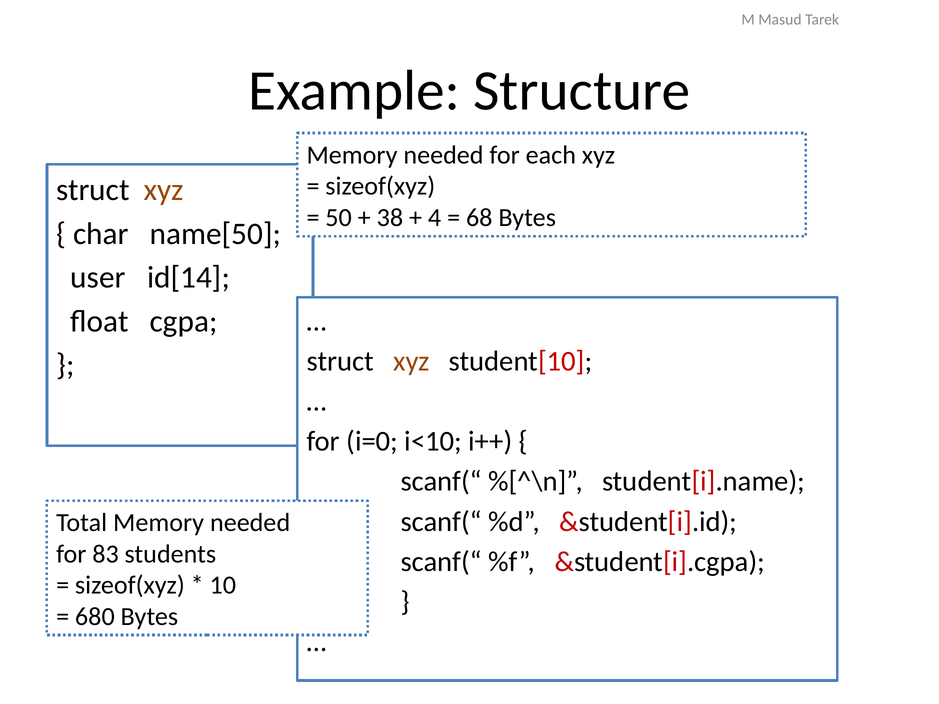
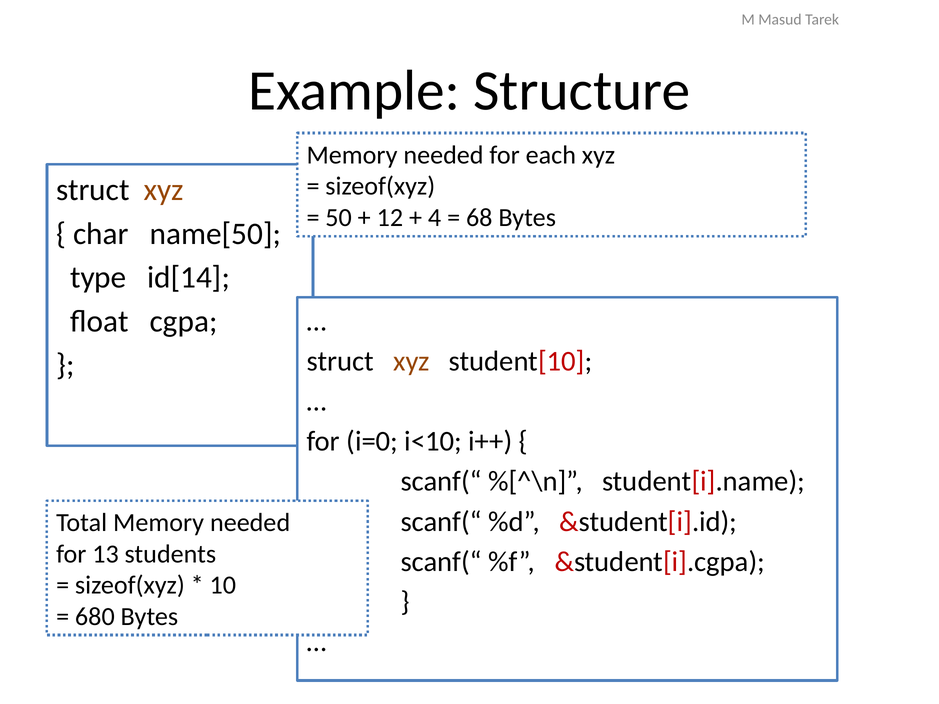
38: 38 -> 12
user: user -> type
83: 83 -> 13
